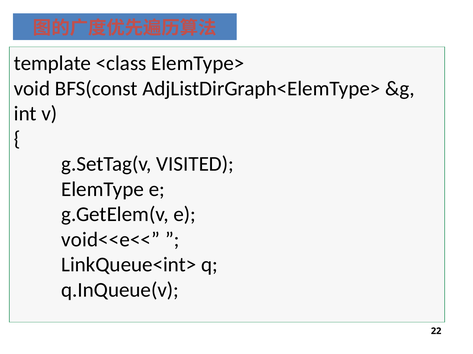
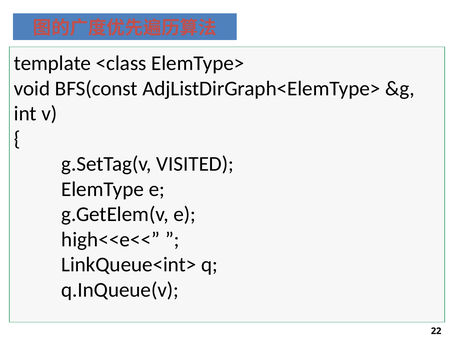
void<<e<<: void<<e<< -> high<<e<<
